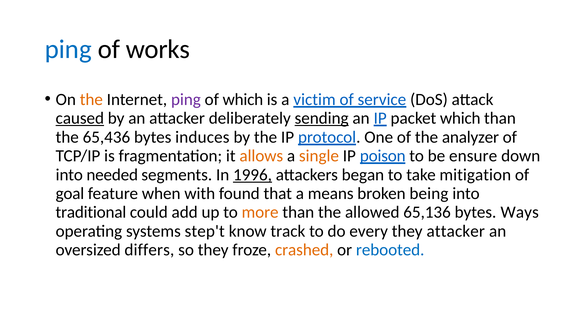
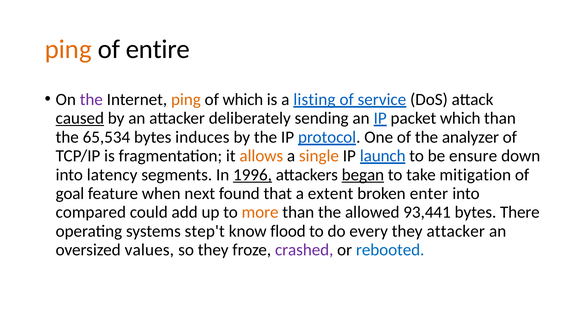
ping at (68, 49) colour: blue -> orange
works: works -> entire
the at (91, 99) colour: orange -> purple
ping at (186, 99) colour: purple -> orange
victim: victim -> listing
sending underline: present -> none
65,436: 65,436 -> 65,534
poison: poison -> launch
needed: needed -> latency
began underline: none -> present
with: with -> next
means: means -> extent
being: being -> enter
traditional: traditional -> compared
65,136: 65,136 -> 93,441
Ways: Ways -> There
track: track -> flood
differs: differs -> values
crashed colour: orange -> purple
